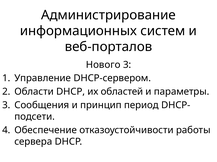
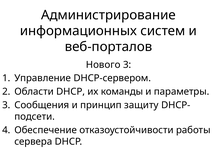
областей: областей -> команды
период: период -> защиту
